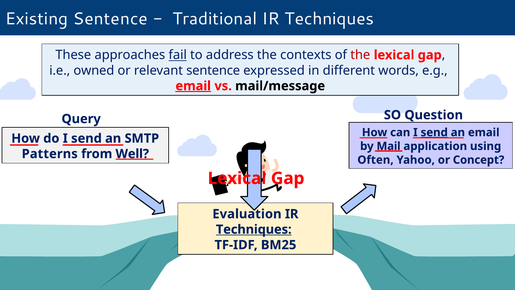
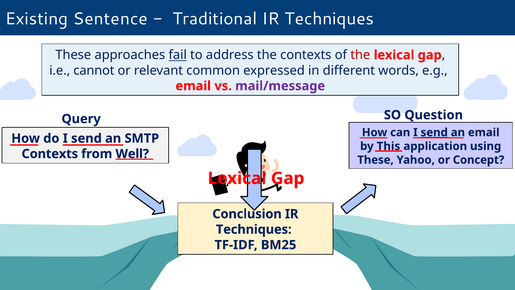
owned: owned -> cannot
sentence at (213, 70): sentence -> common
email at (193, 86) underline: present -> none
mail/message colour: black -> purple
Mail: Mail -> This
Patterns at (50, 154): Patterns -> Contexts
Often at (375, 160): Often -> These
Evaluation: Evaluation -> Conclusion
Techniques at (254, 229) underline: present -> none
